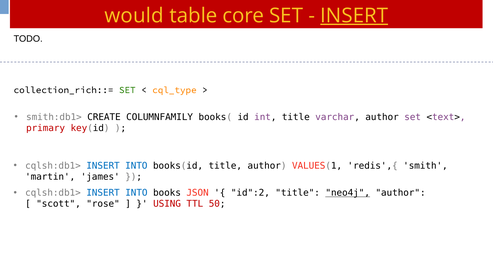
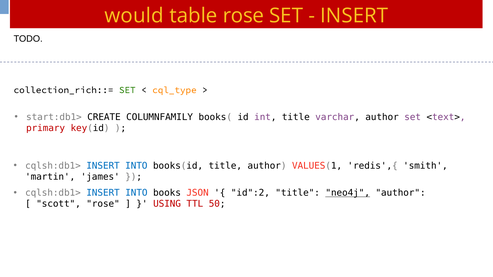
table core: core -> rose
INSERT at (354, 16) underline: present -> none
smith:db1>: smith:db1> -> start:db1>
